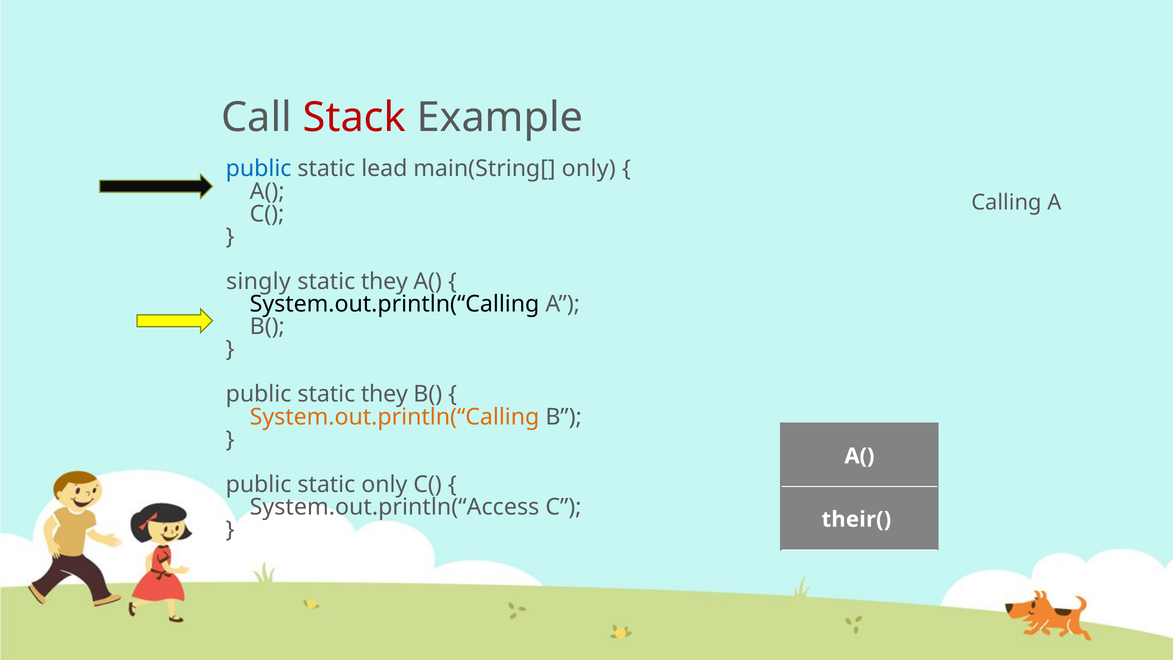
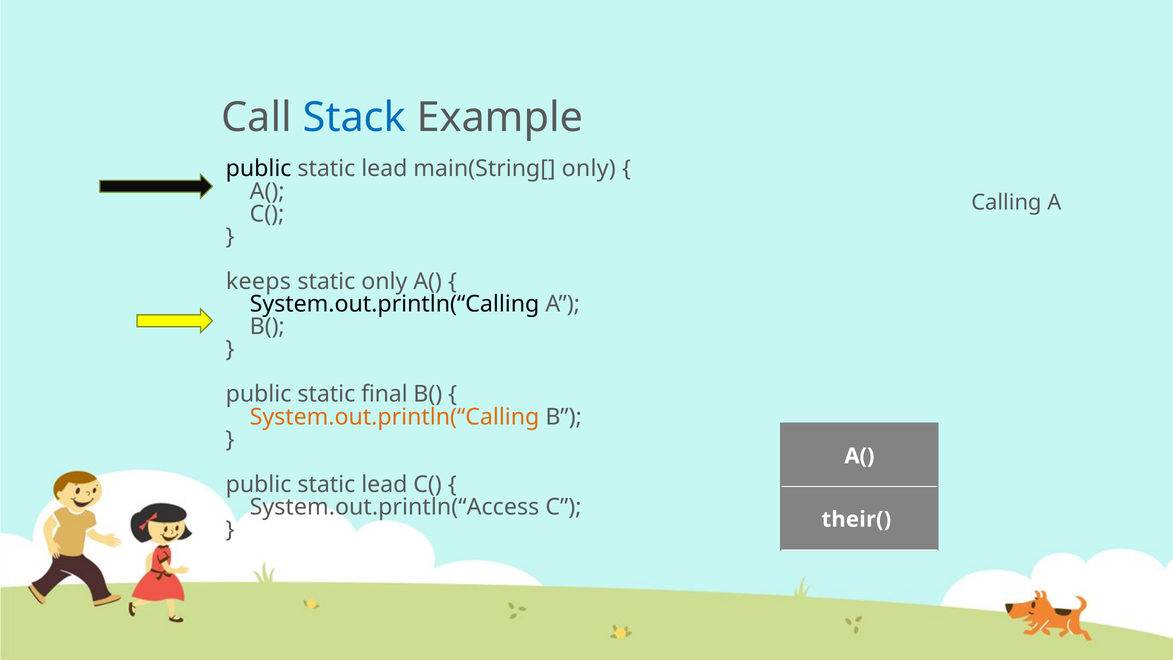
Stack colour: red -> blue
public at (259, 169) colour: blue -> black
singly: singly -> keeps
they at (384, 281): they -> only
public static they: they -> final
only at (384, 484): only -> lead
